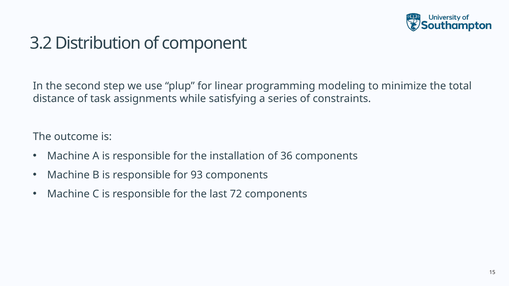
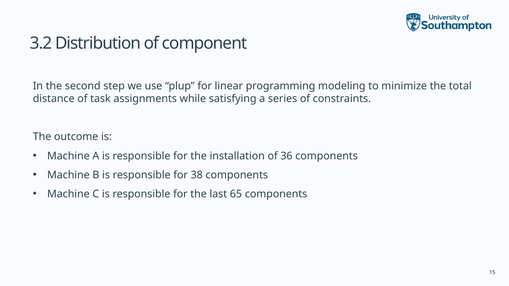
93: 93 -> 38
72: 72 -> 65
